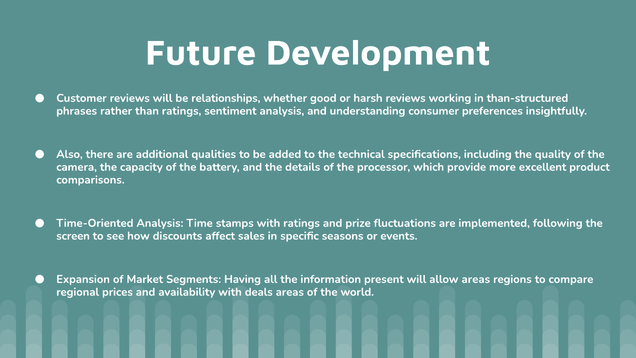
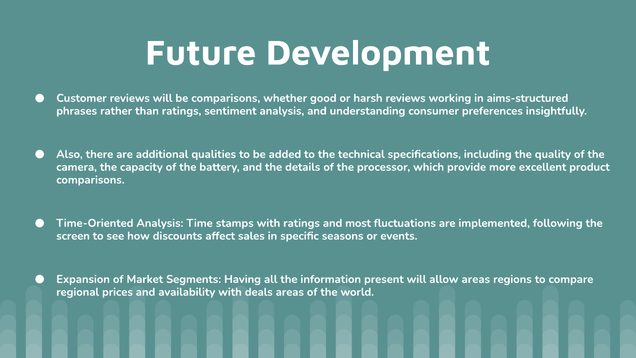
be relationships: relationships -> comparisons
than-structured: than-structured -> aims-structured
prize: prize -> most
